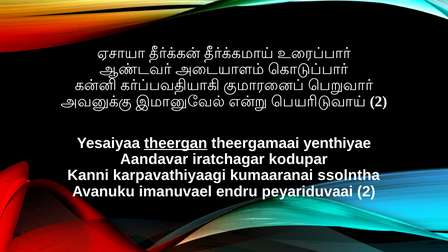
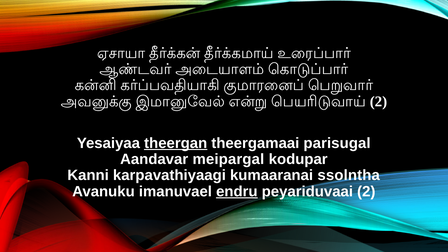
yenthiyae: yenthiyae -> parisugal
iratchagar: iratchagar -> meipargal
endru underline: none -> present
